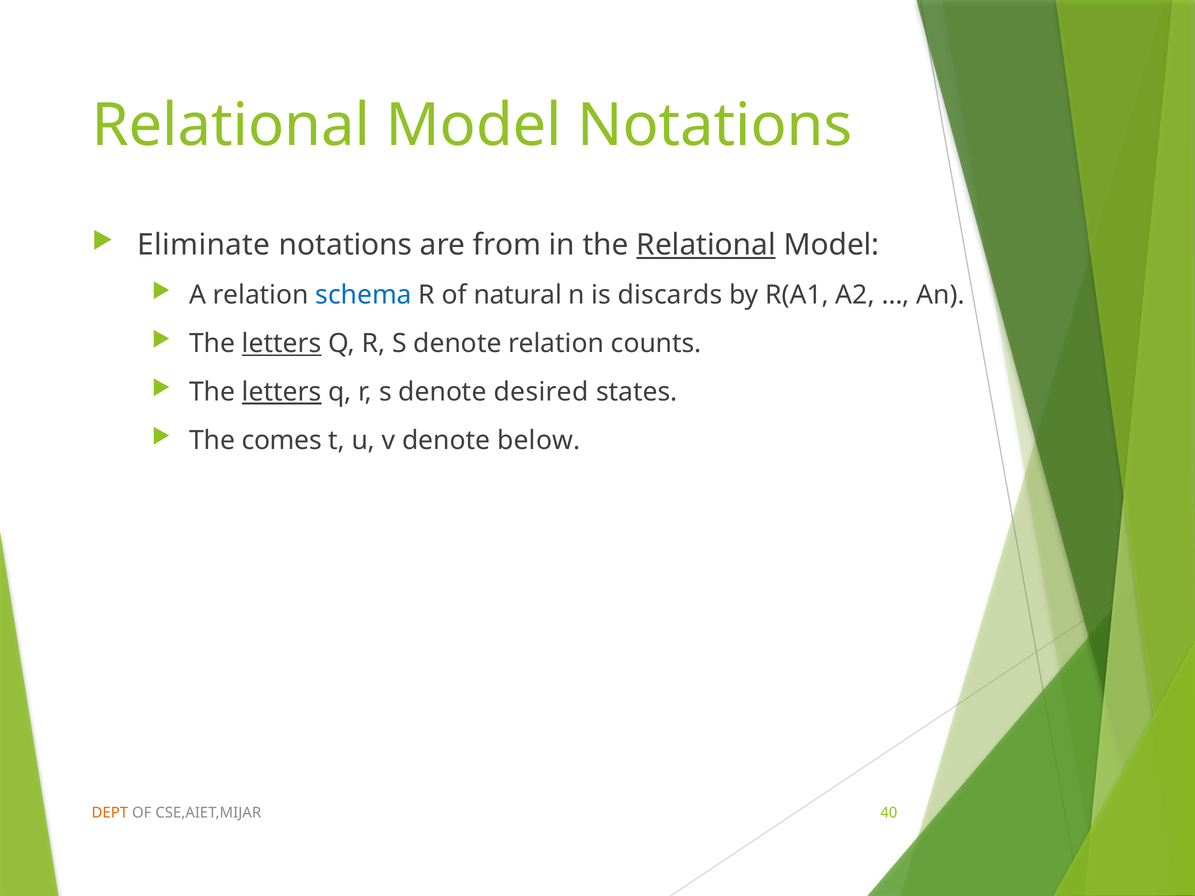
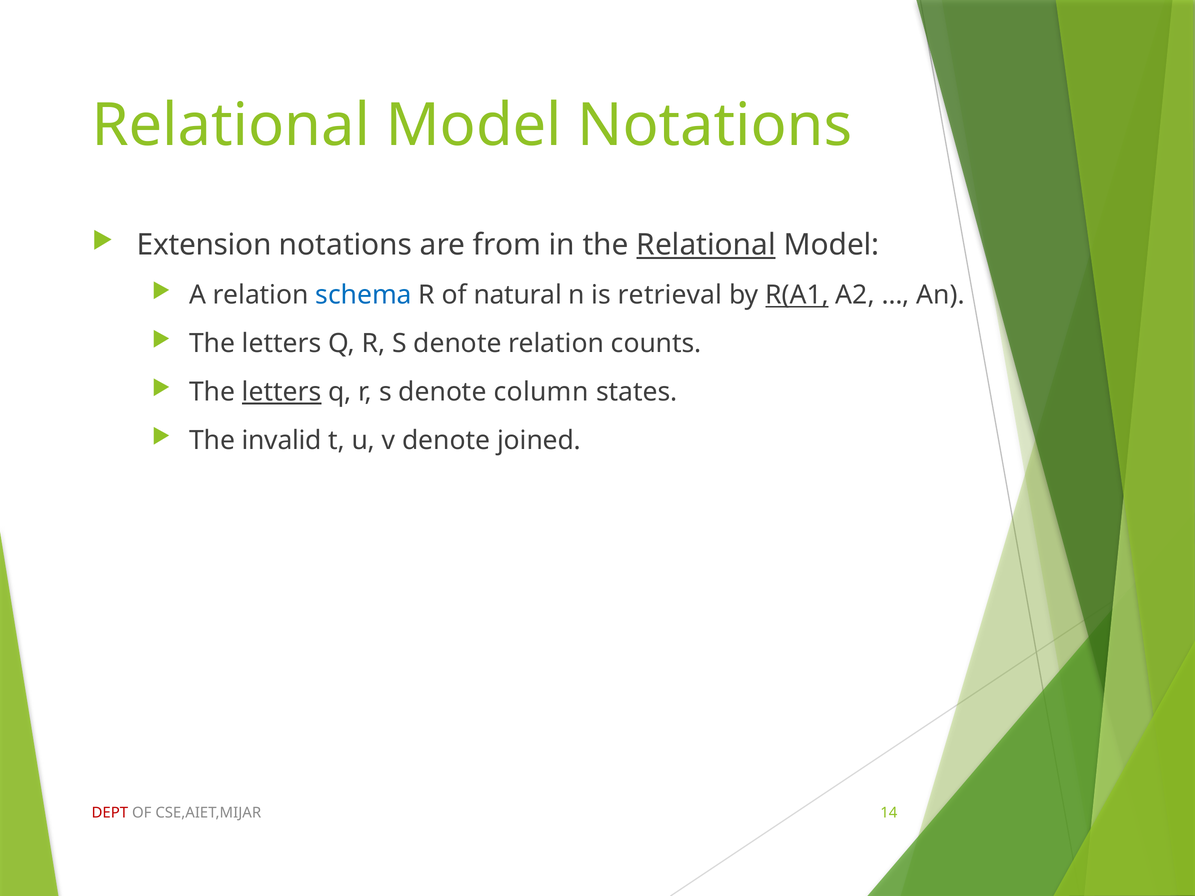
Eliminate: Eliminate -> Extension
discards: discards -> retrieval
R(A1 underline: none -> present
letters at (282, 344) underline: present -> none
desired: desired -> column
comes: comes -> invalid
below: below -> joined
DEPT colour: orange -> red
40: 40 -> 14
